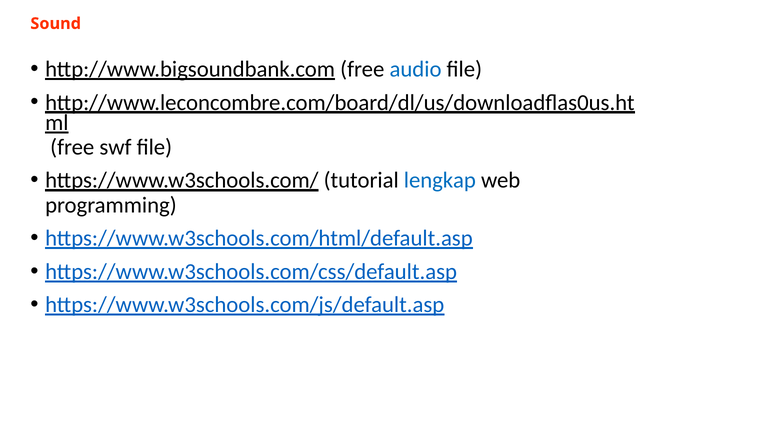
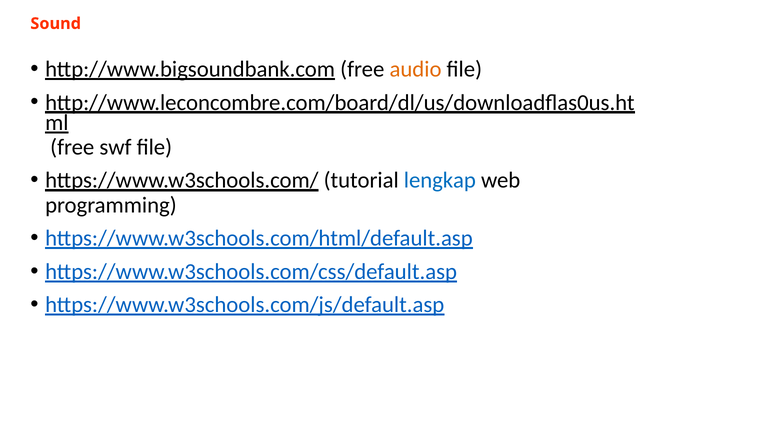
audio colour: blue -> orange
